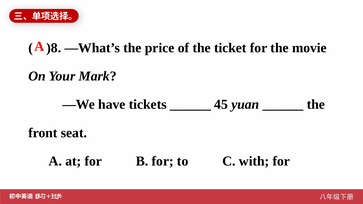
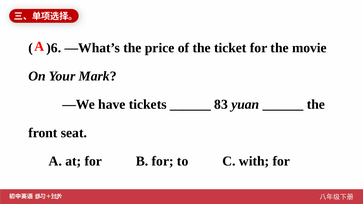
)8: )8 -> )6
45: 45 -> 83
